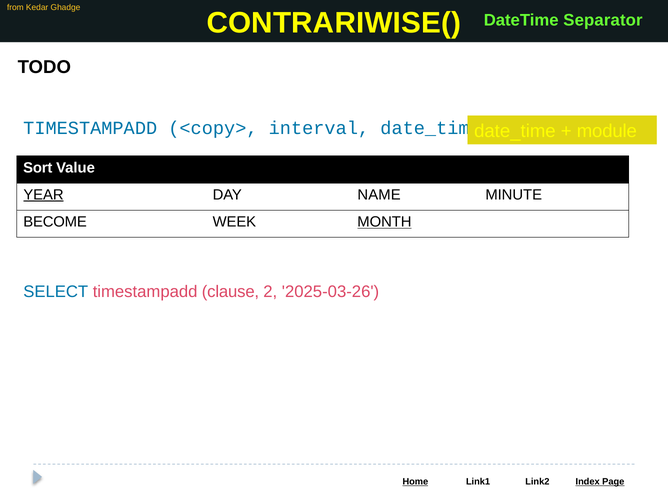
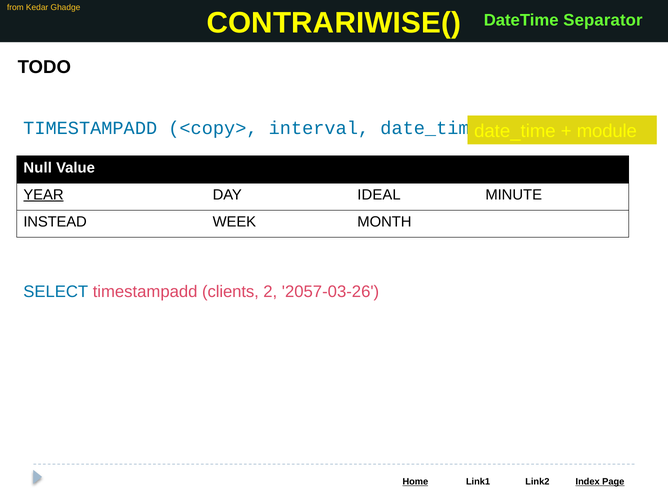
Sort: Sort -> Null
NAME: NAME -> IDEAL
BECOME: BECOME -> INSTEAD
MONTH underline: present -> none
clause: clause -> clients
2025-03-26: 2025-03-26 -> 2057-03-26
